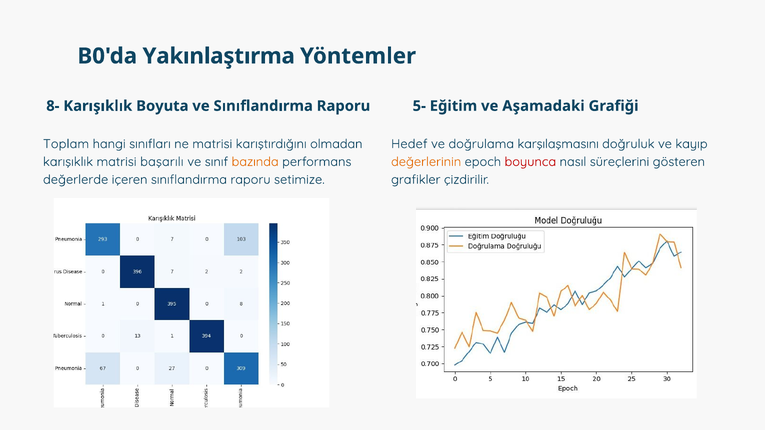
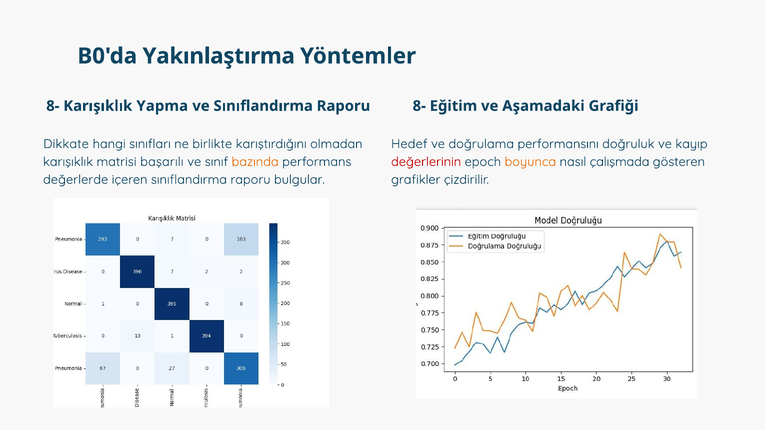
Boyuta: Boyuta -> Yapma
5- at (419, 106): 5- -> 8-
Toplam: Toplam -> Dikkate
ne matrisi: matrisi -> birlikte
karşılaşmasını: karşılaşmasını -> performansını
değerlerinin colour: orange -> red
boyunca colour: red -> orange
süreçlerini: süreçlerini -> çalışmada
setimize: setimize -> bulgular
